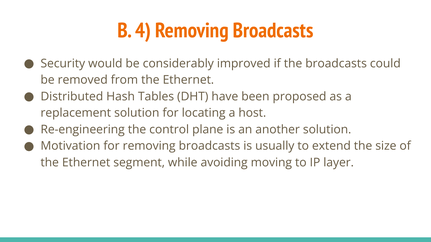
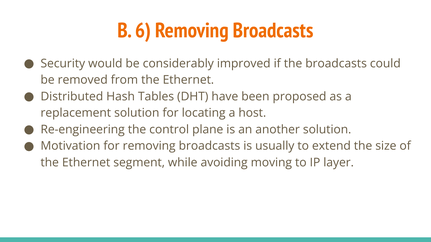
4: 4 -> 6
